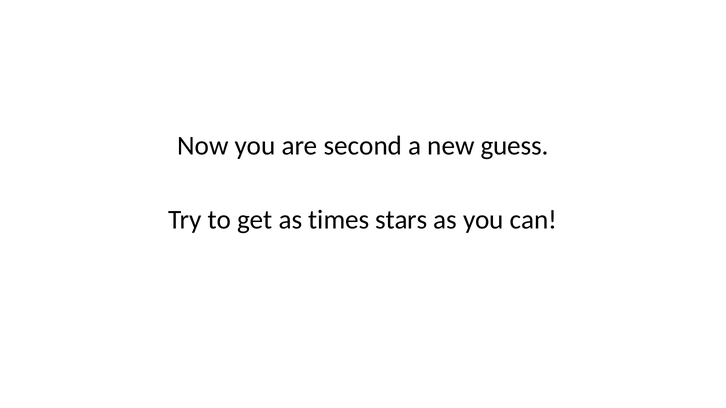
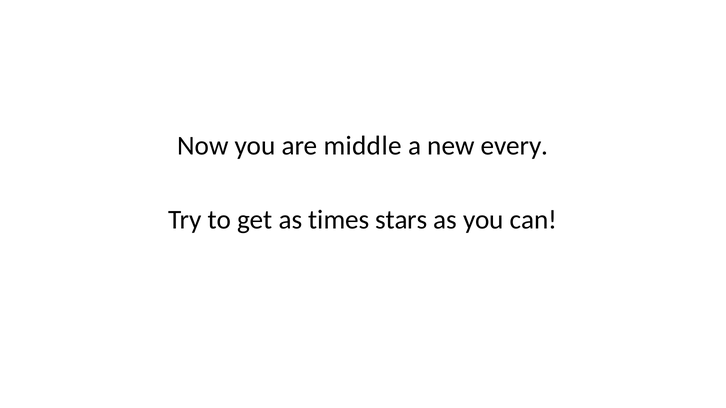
second: second -> middle
guess: guess -> every
